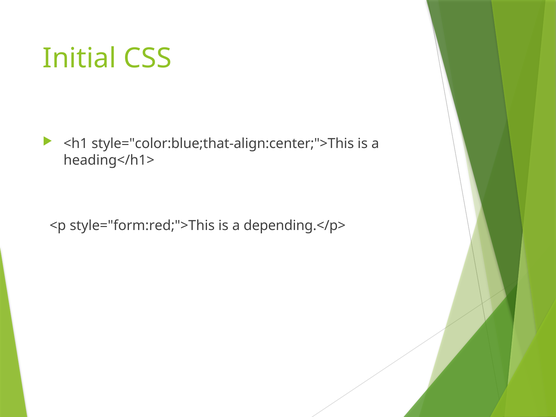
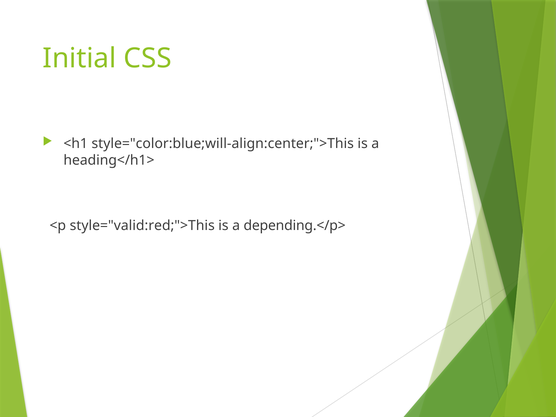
style="color:blue;that-align:center;">This: style="color:blue;that-align:center;">This -> style="color:blue;will-align:center;">This
style="form:red;">This: style="form:red;">This -> style="valid:red;">This
